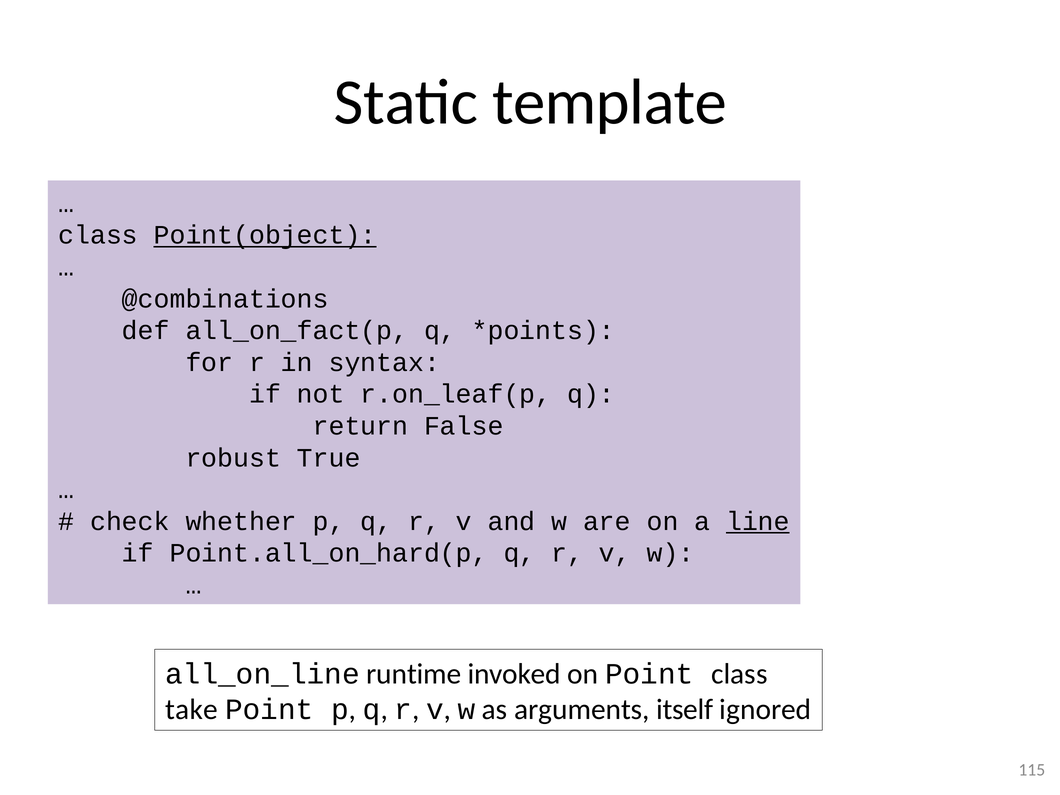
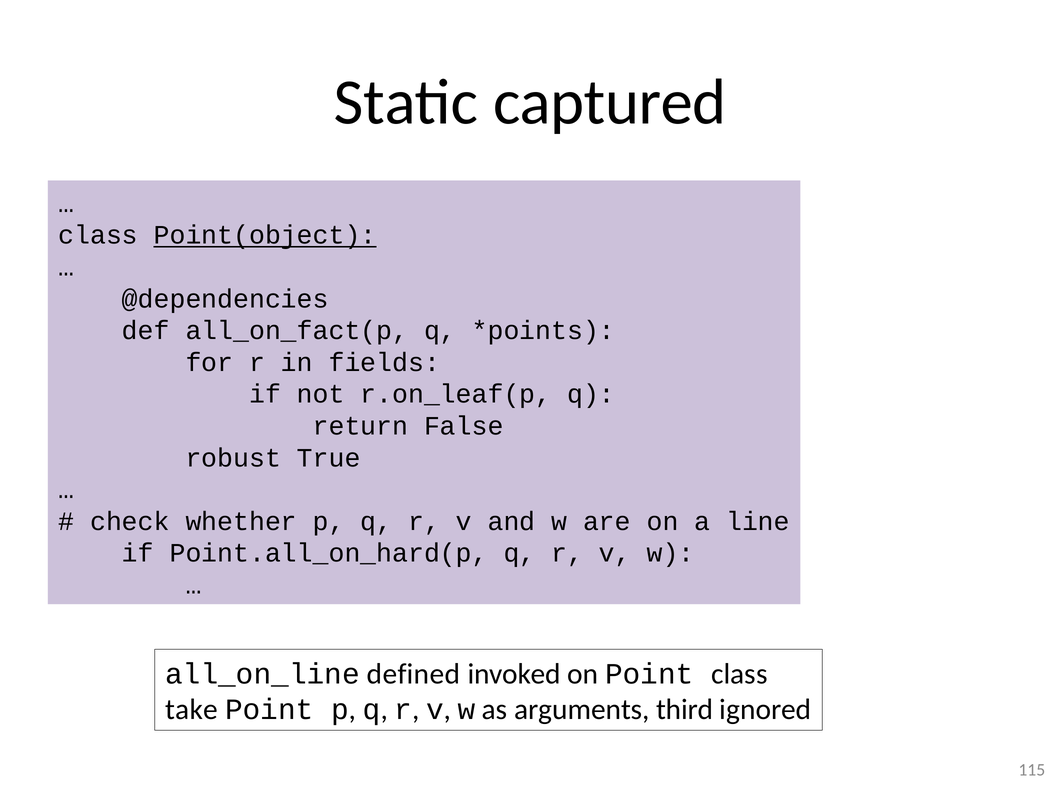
template: template -> captured
@combinations: @combinations -> @dependencies
syntax: syntax -> fields
line underline: present -> none
runtime: runtime -> defined
itself: itself -> third
